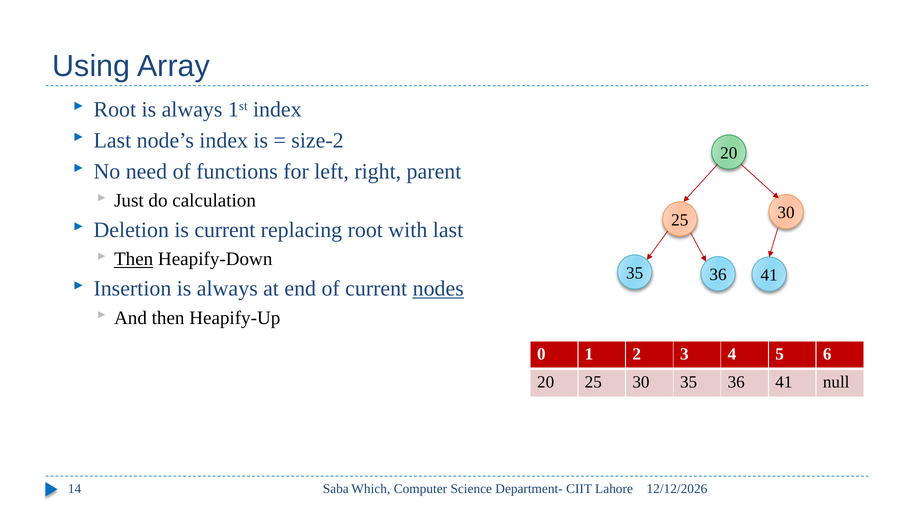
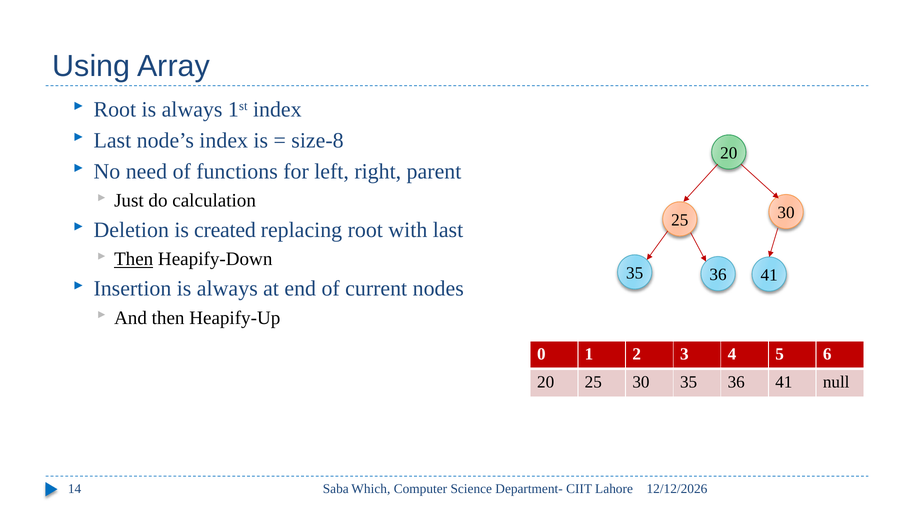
size-2: size-2 -> size-8
is current: current -> created
nodes underline: present -> none
